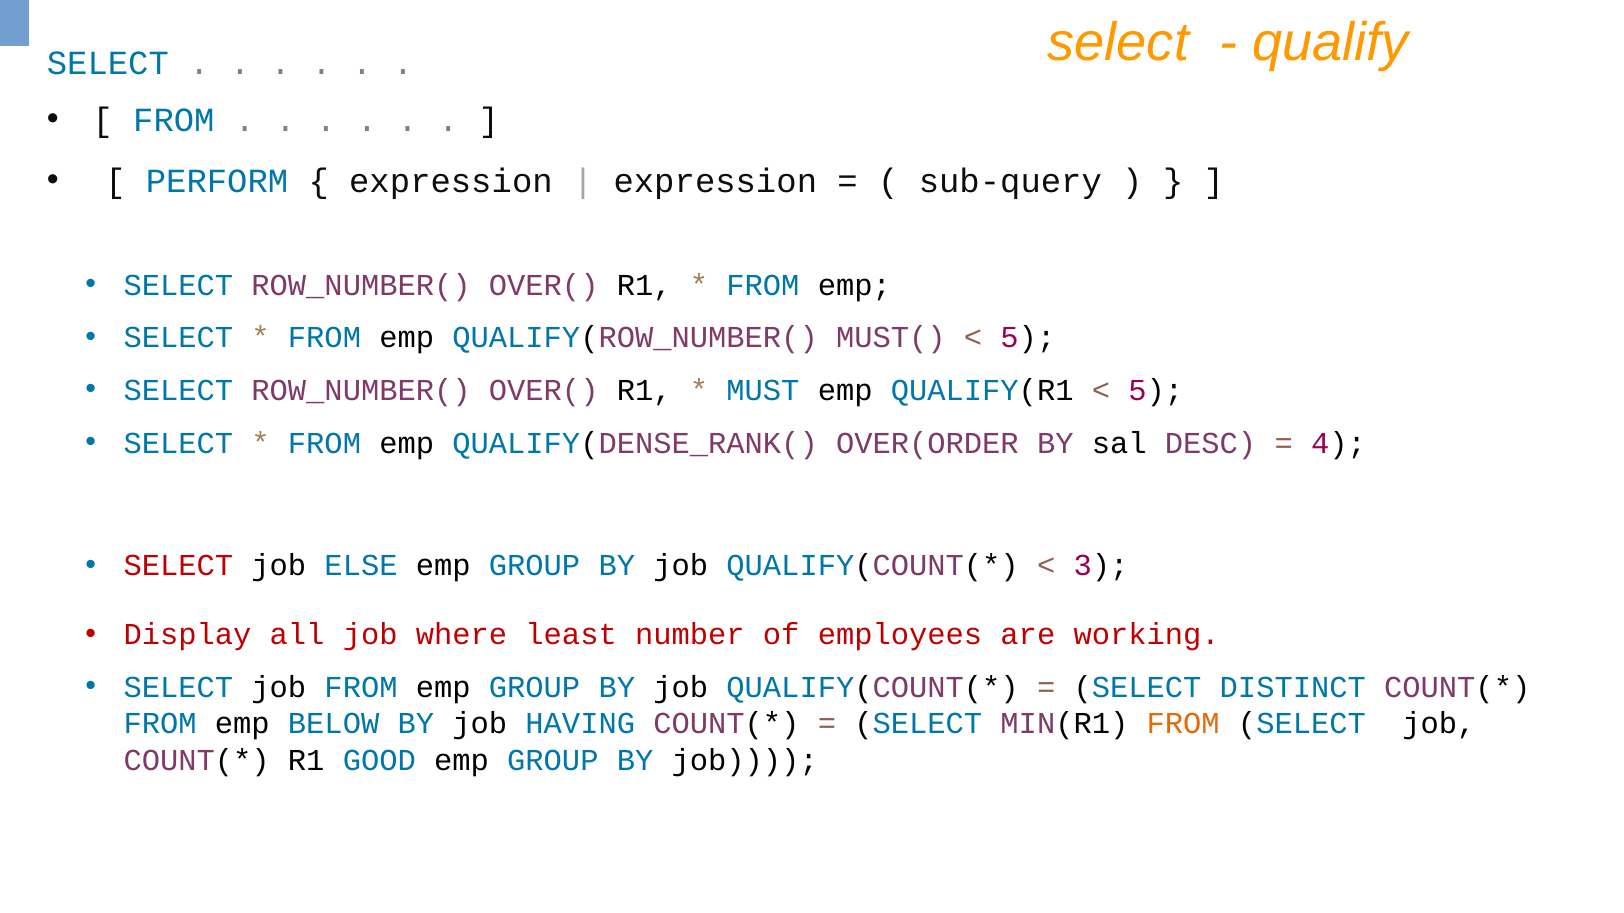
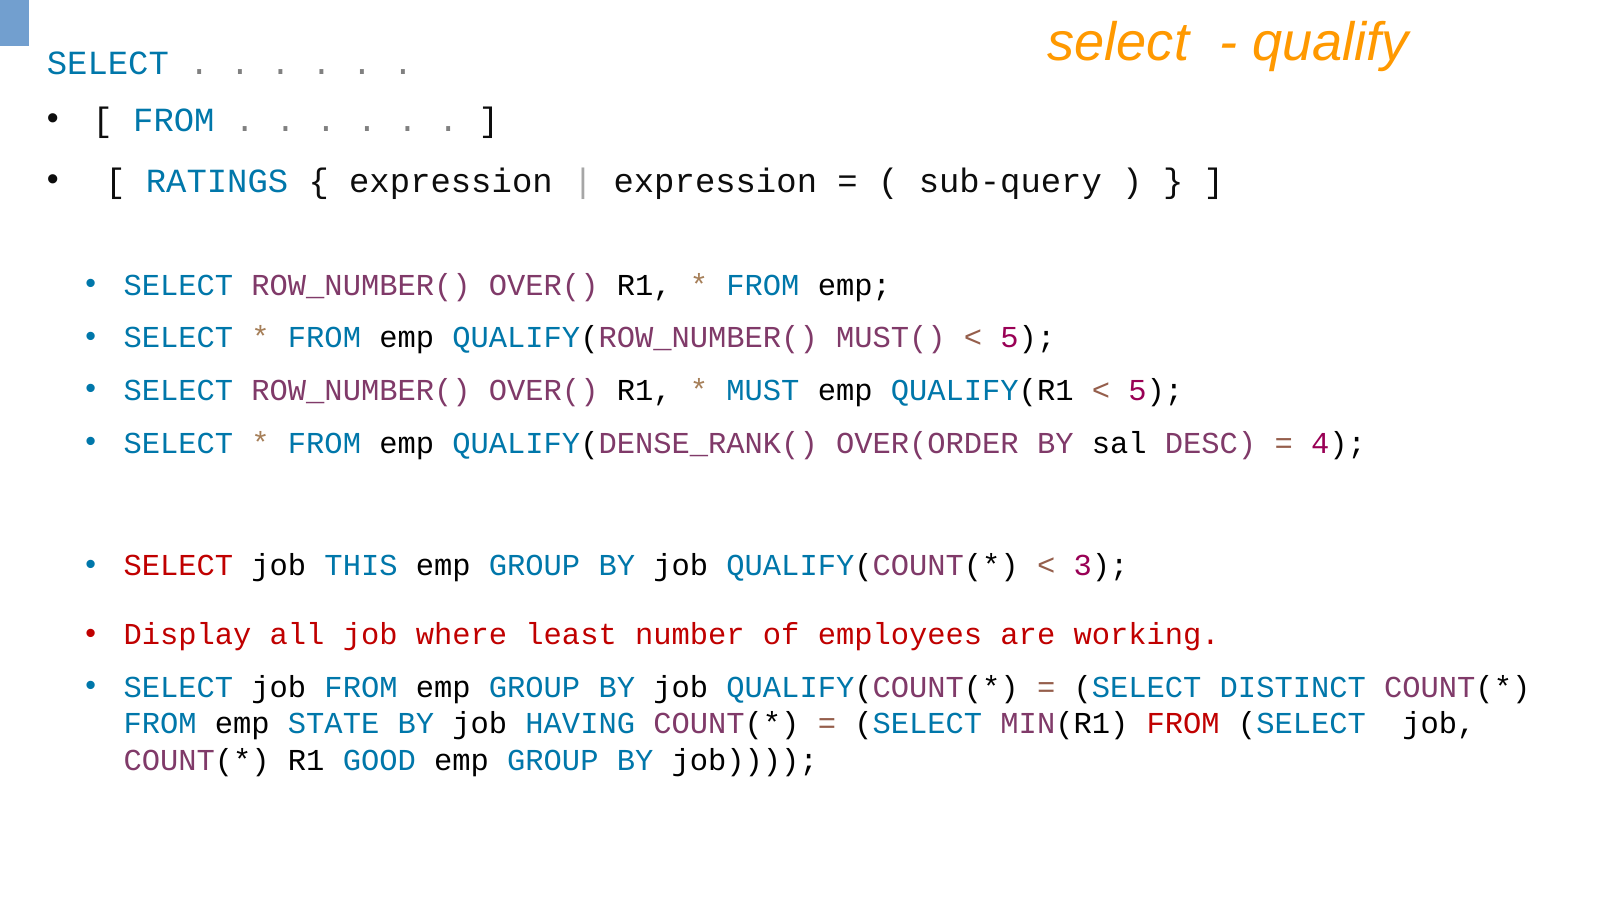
PERFORM: PERFORM -> RATINGS
ELSE: ELSE -> THIS
BELOW: BELOW -> STATE
FROM at (1183, 724) colour: orange -> red
